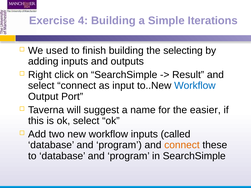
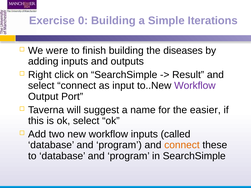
4: 4 -> 0
used: used -> were
selecting: selecting -> diseases
Workflow at (195, 86) colour: blue -> purple
